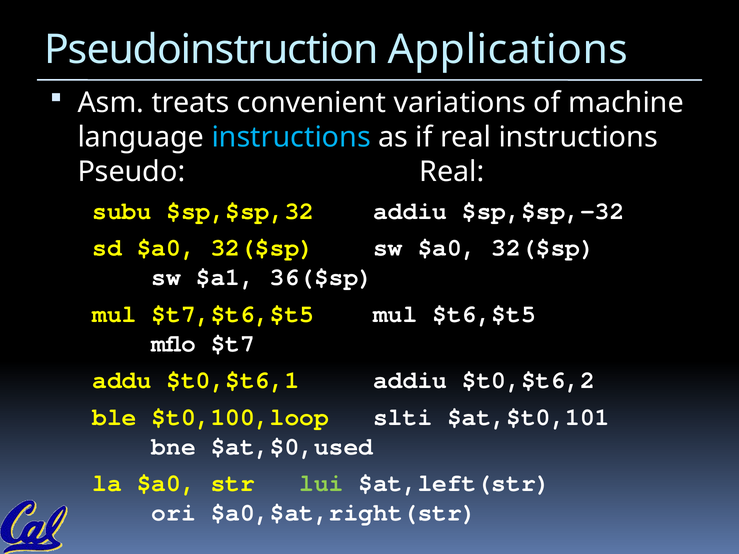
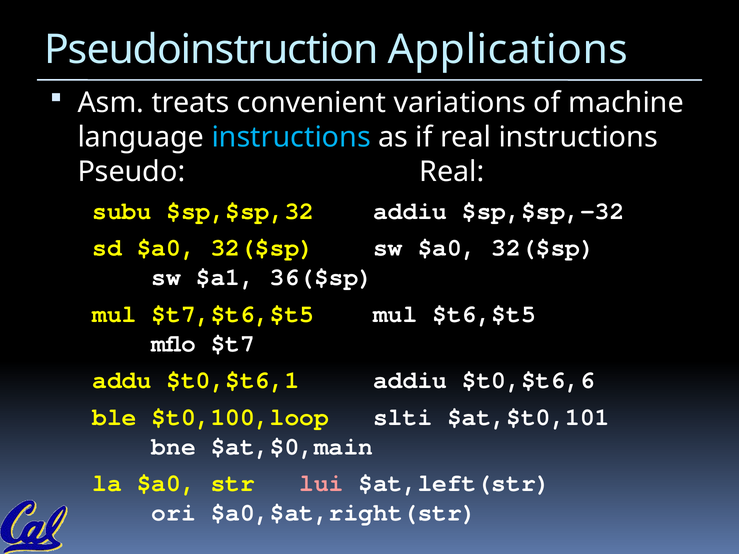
$t0,$t6,2: $t0,$t6,2 -> $t0,$t6,6
$at,$0,used: $at,$0,used -> $at,$0,main
lui colour: light green -> pink
